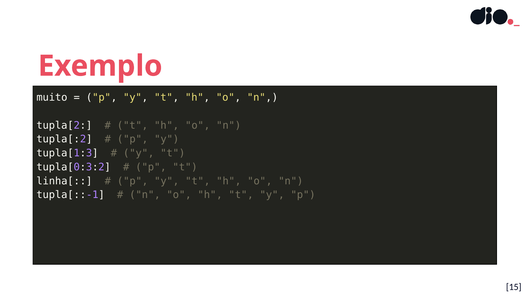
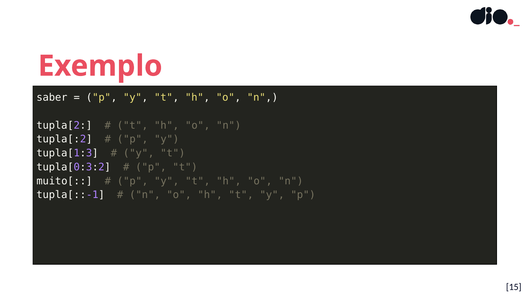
muito: muito -> saber
linha[: linha[ -> muito[
